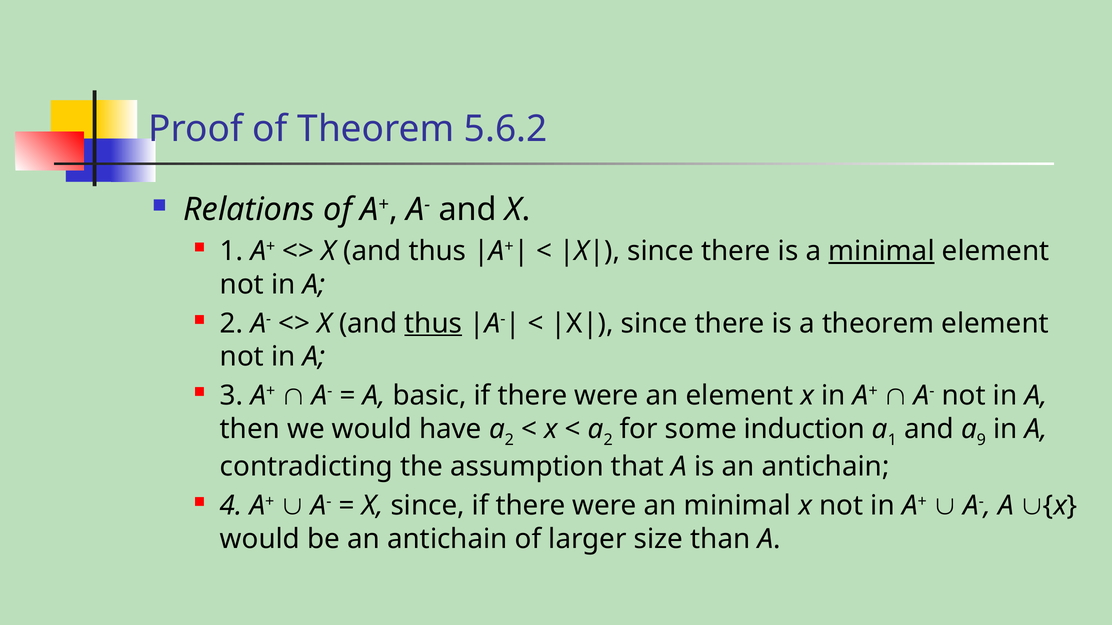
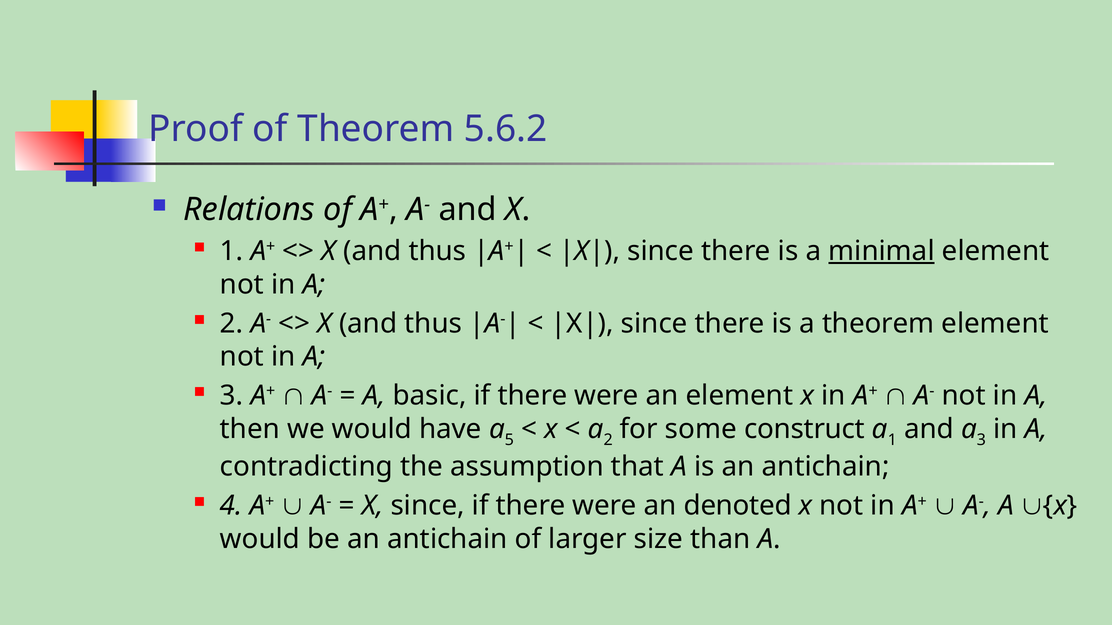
thus at (433, 324) underline: present -> none
have a 2: 2 -> 5
induction: induction -> construct
a 9: 9 -> 3
an minimal: minimal -> denoted
